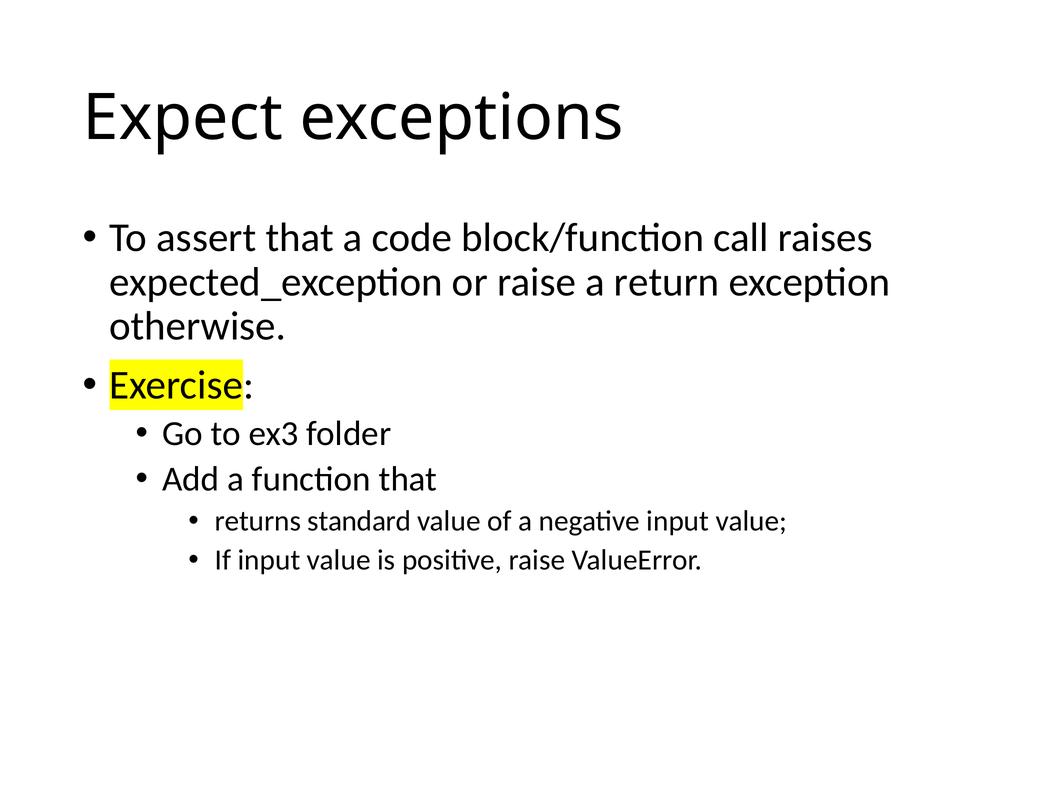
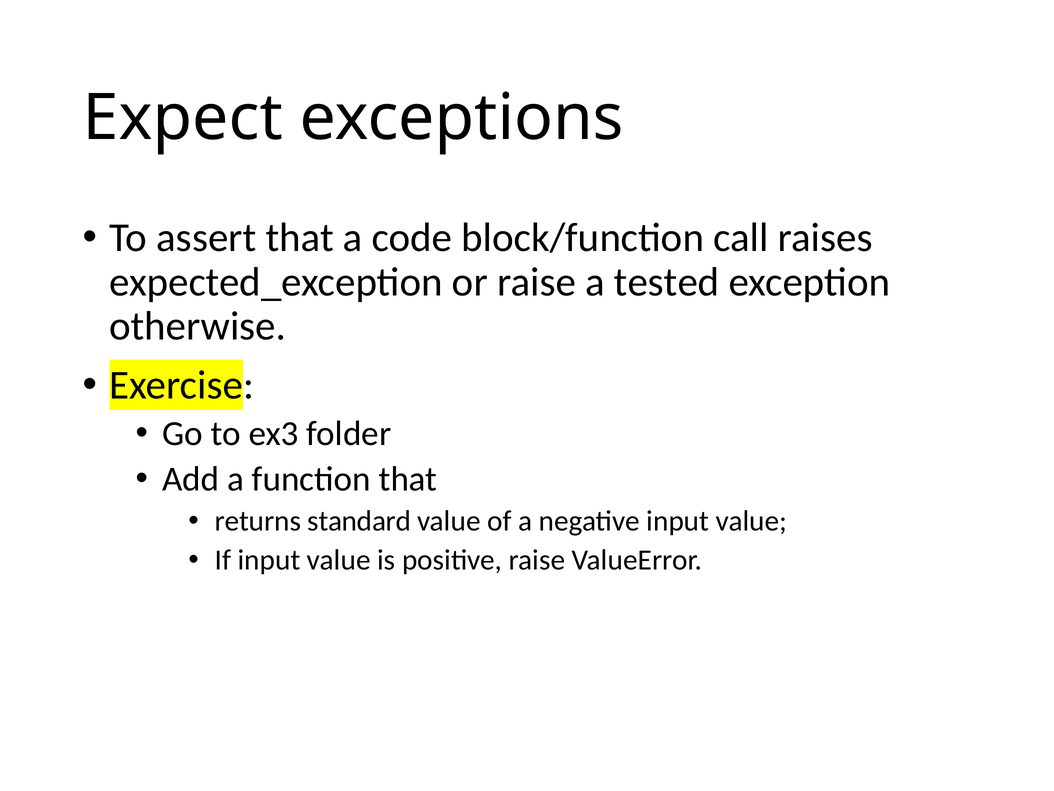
return: return -> tested
